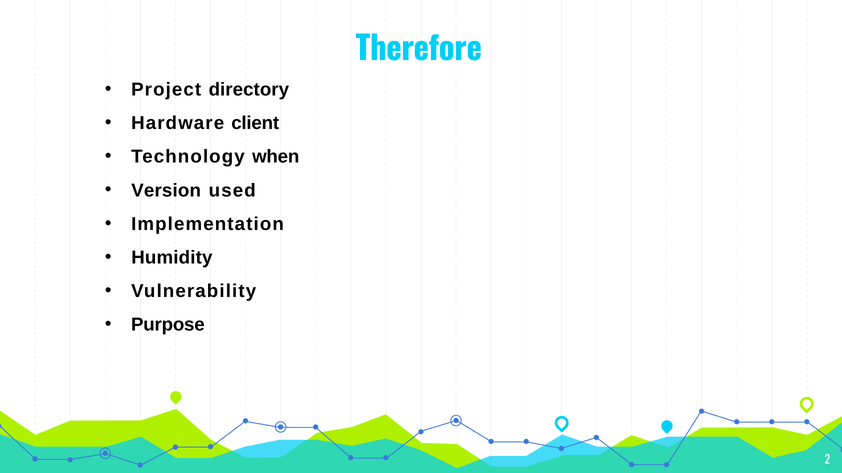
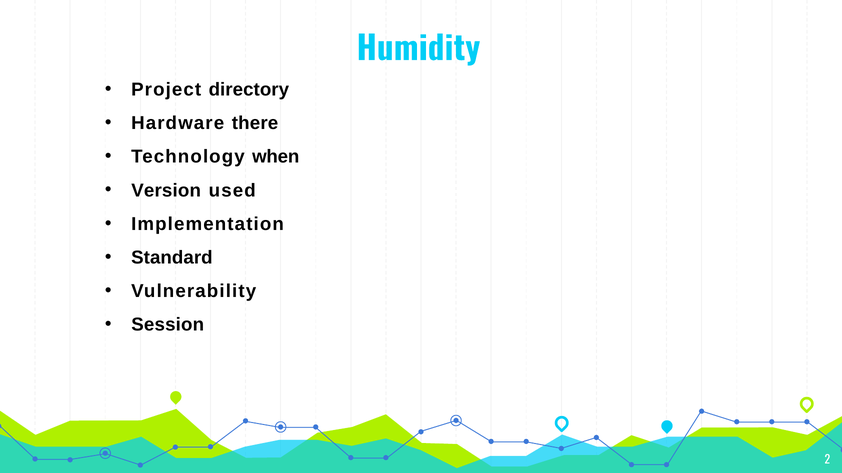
Therefore: Therefore -> Humidity
client: client -> there
Humidity: Humidity -> Standard
Purpose: Purpose -> Session
